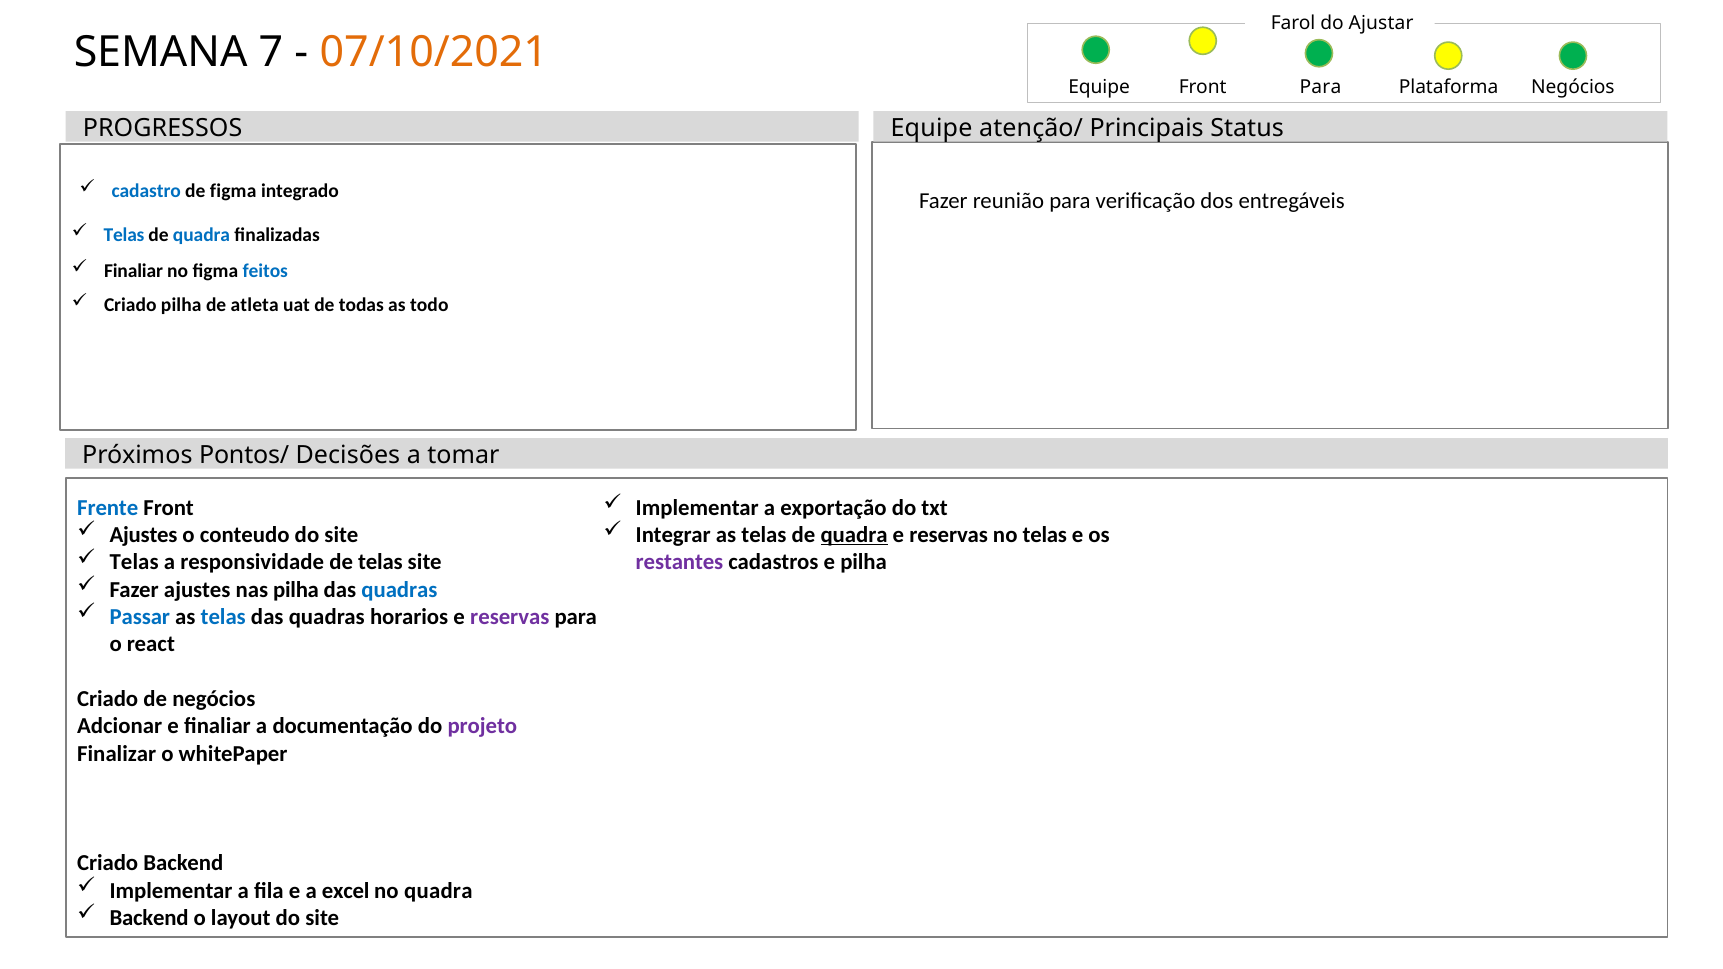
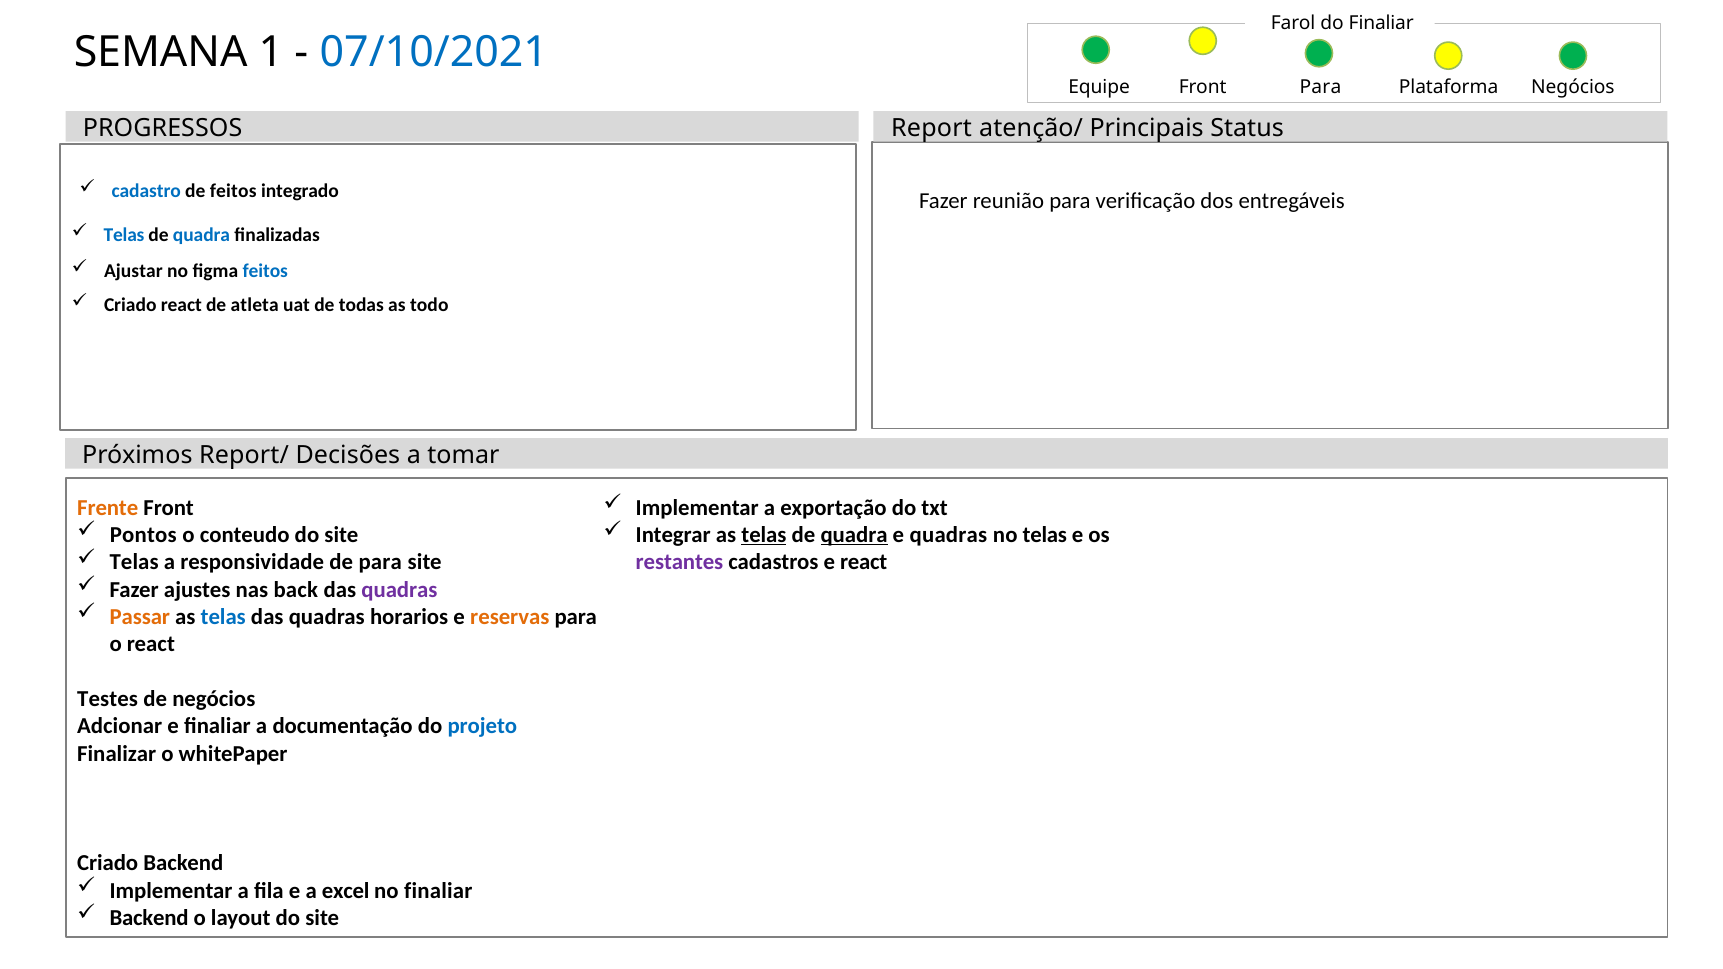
do Ajustar: Ajustar -> Finaliar
7: 7 -> 1
07/10/2021 colour: orange -> blue
PROGRESSOS Equipe: Equipe -> Report
de figma: figma -> feitos
Finaliar at (134, 271): Finaliar -> Ajustar
Criado pilha: pilha -> react
Pontos/: Pontos/ -> Report/
Frente colour: blue -> orange
Ajustes at (144, 535): Ajustes -> Pontos
telas at (764, 535) underline: none -> present
reservas at (949, 535): reservas -> quadras
de telas: telas -> para
e pilha: pilha -> react
nas pilha: pilha -> back
quadras at (399, 590) colour: blue -> purple
Passar colour: blue -> orange
reservas at (510, 617) colour: purple -> orange
Criado at (108, 699): Criado -> Testes
projeto colour: purple -> blue
no quadra: quadra -> finaliar
